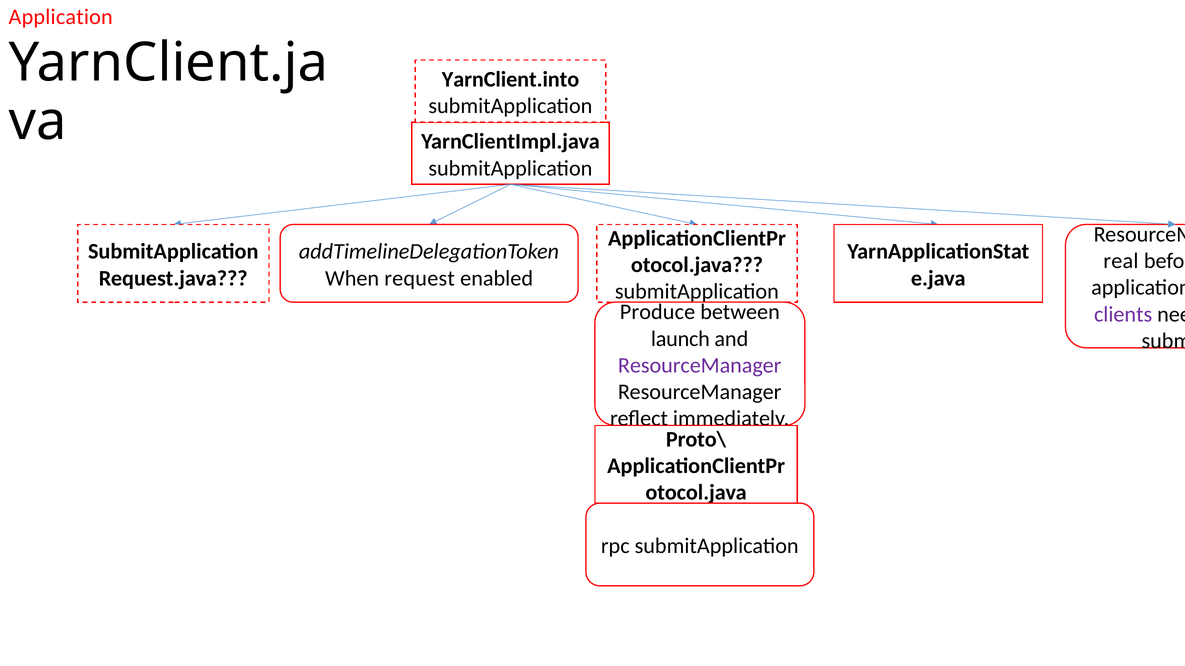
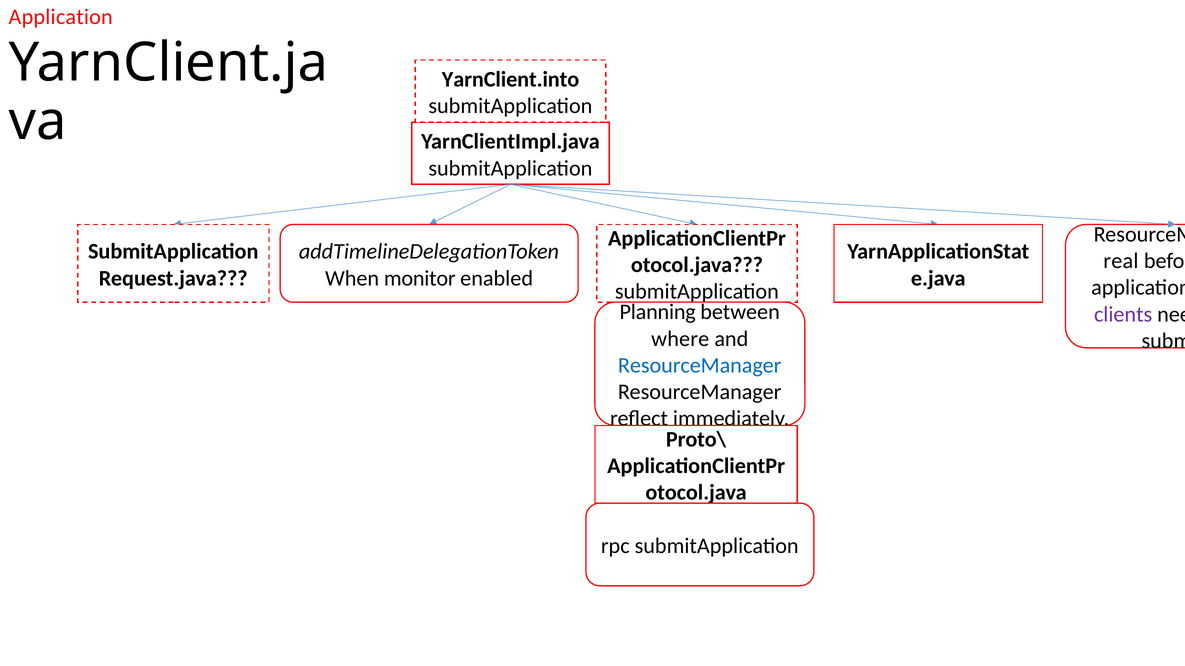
request: request -> monitor
Produce: Produce -> Planning
launch: launch -> where
ResourceManager at (700, 366) colour: purple -> blue
